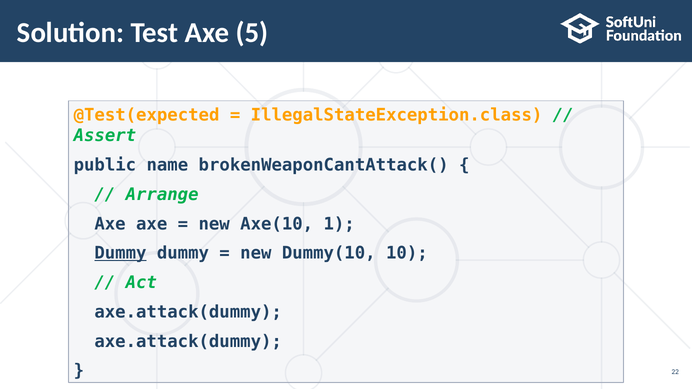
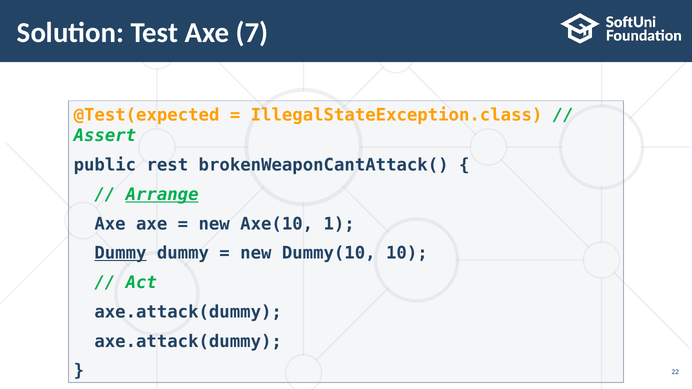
5: 5 -> 7
name: name -> rest
Arrange underline: none -> present
